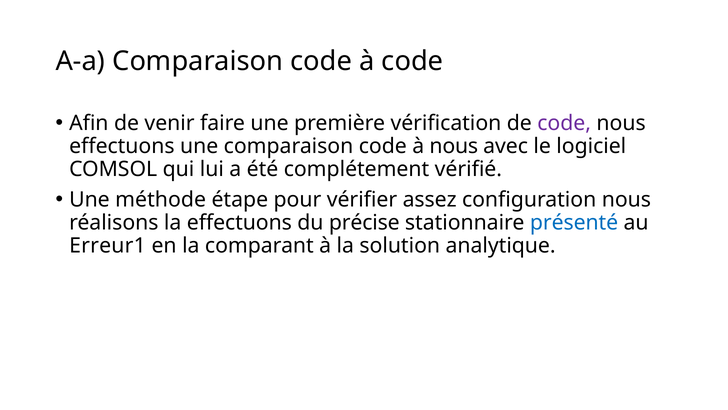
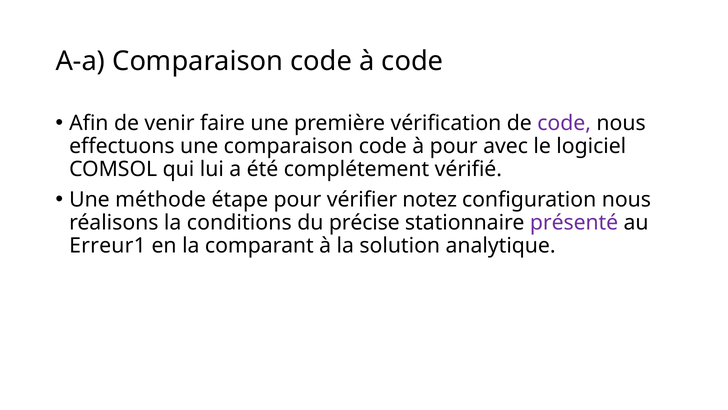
à nous: nous -> pour
assez: assez -> notez
la effectuons: effectuons -> conditions
présenté colour: blue -> purple
